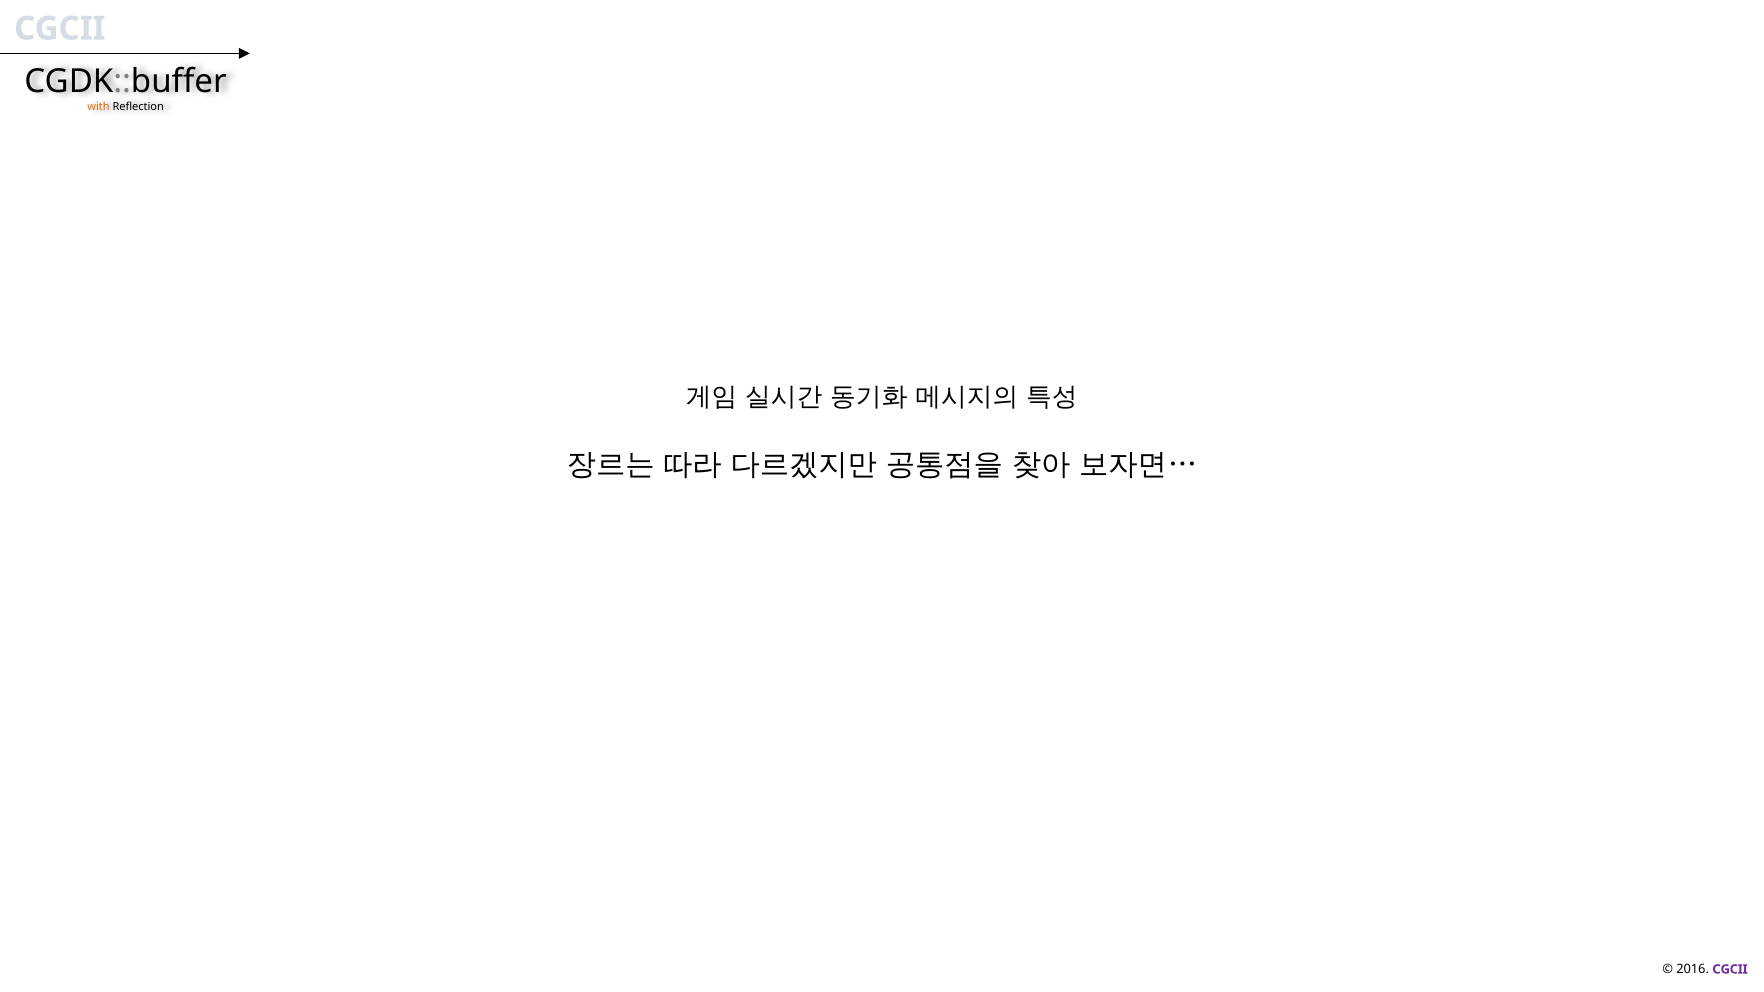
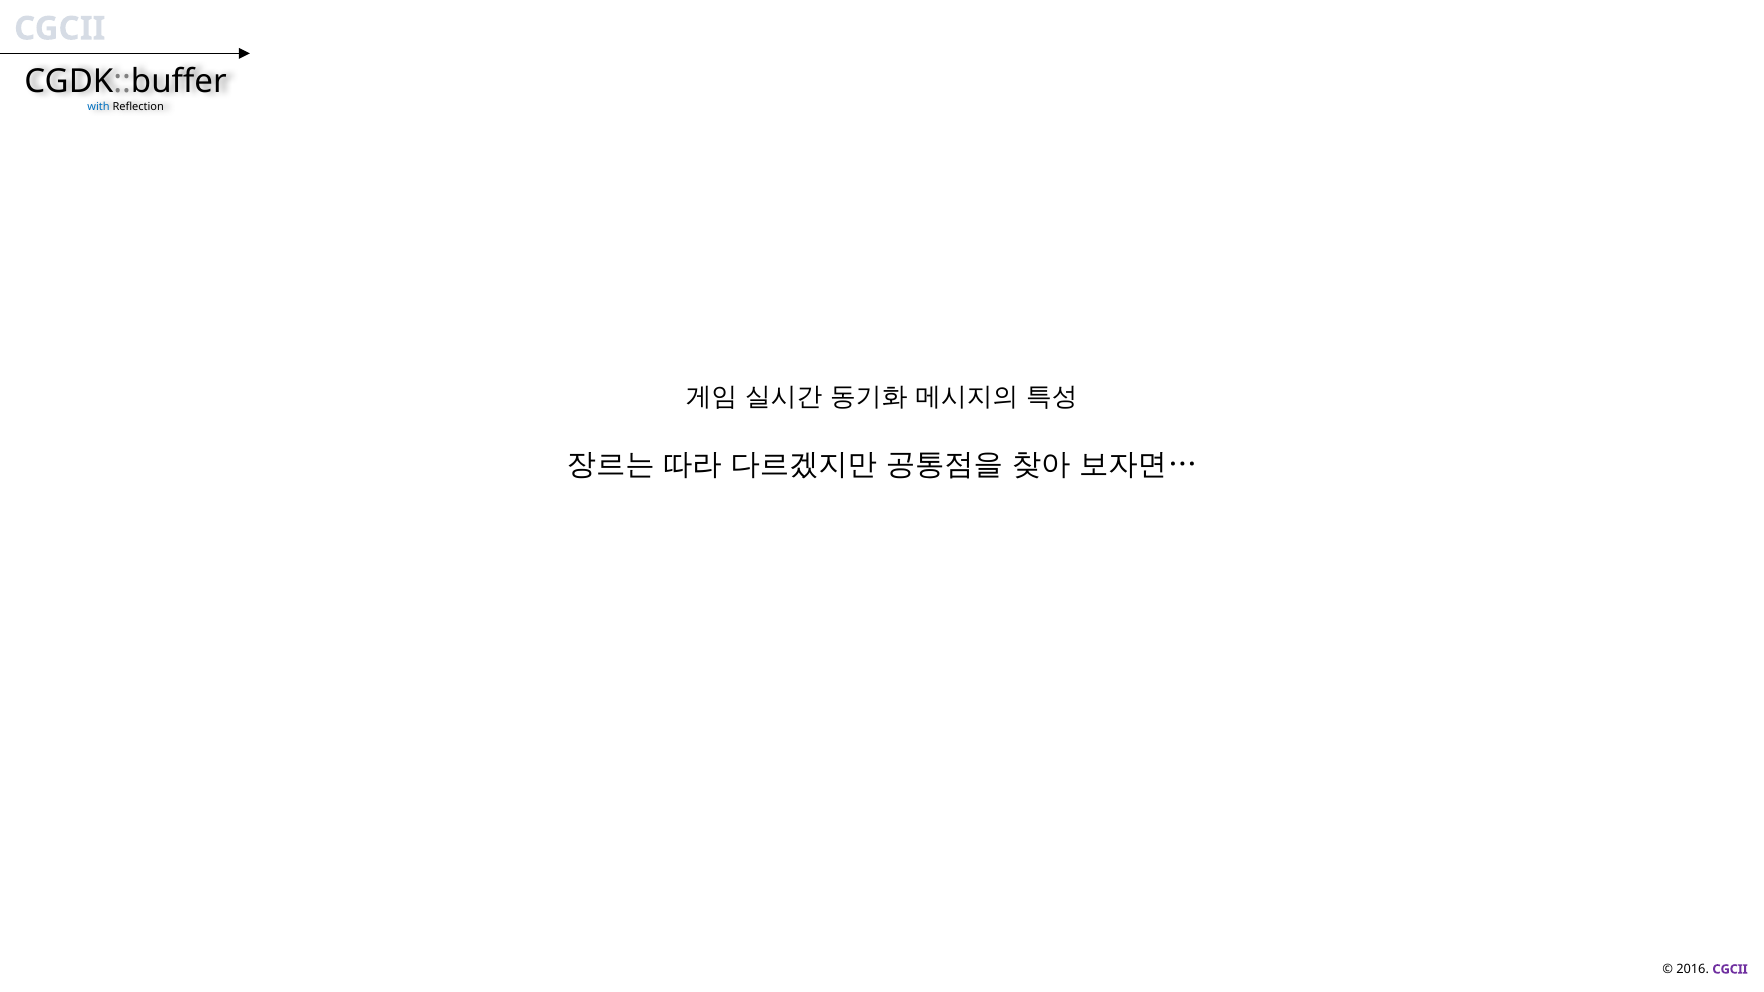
with colour: orange -> blue
